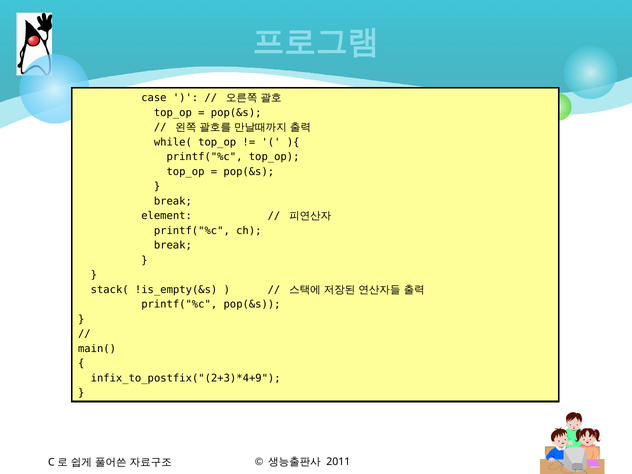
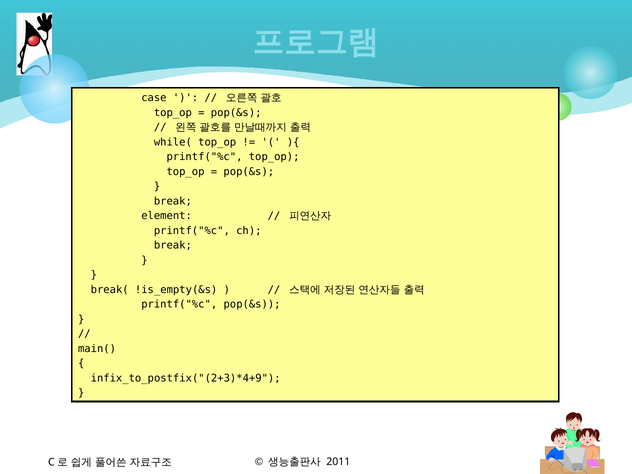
stack(: stack( -> break(
